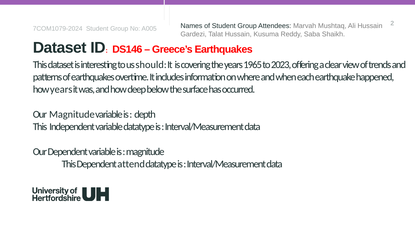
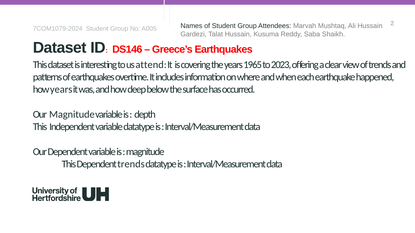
should: should -> attend
Dependent attend: attend -> trends
